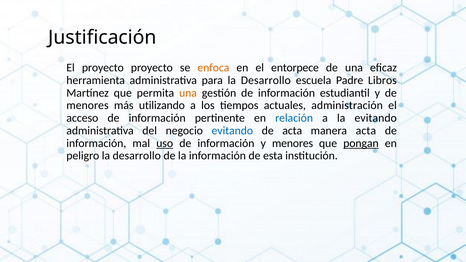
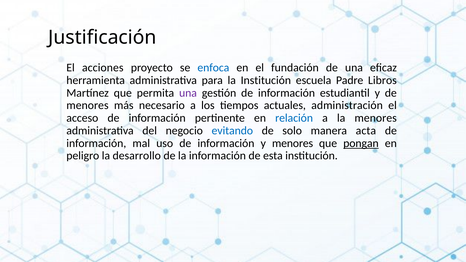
El proyecto: proyecto -> acciones
enfoca colour: orange -> blue
entorpece: entorpece -> fundación
para la Desarrollo: Desarrollo -> Institución
una at (188, 93) colour: orange -> purple
utilizando: utilizando -> necesario
la evitando: evitando -> menores
de acta: acta -> solo
uso underline: present -> none
